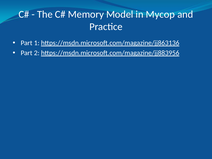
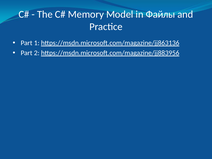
Мусор: Мусор -> Файлы
